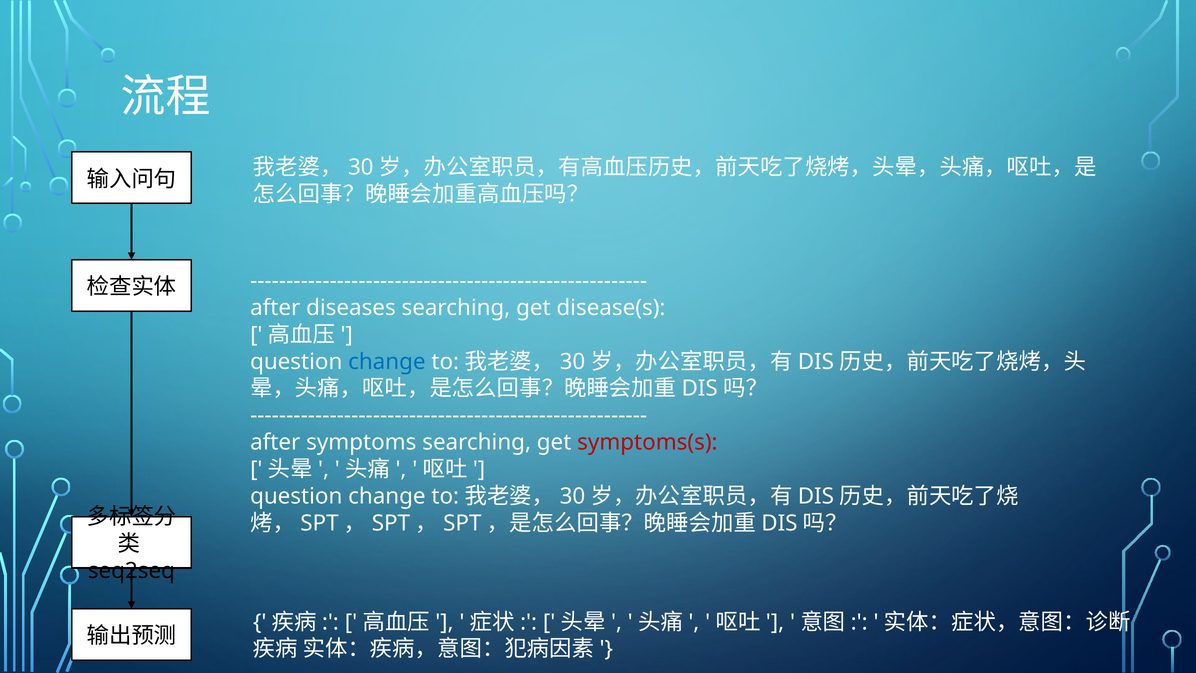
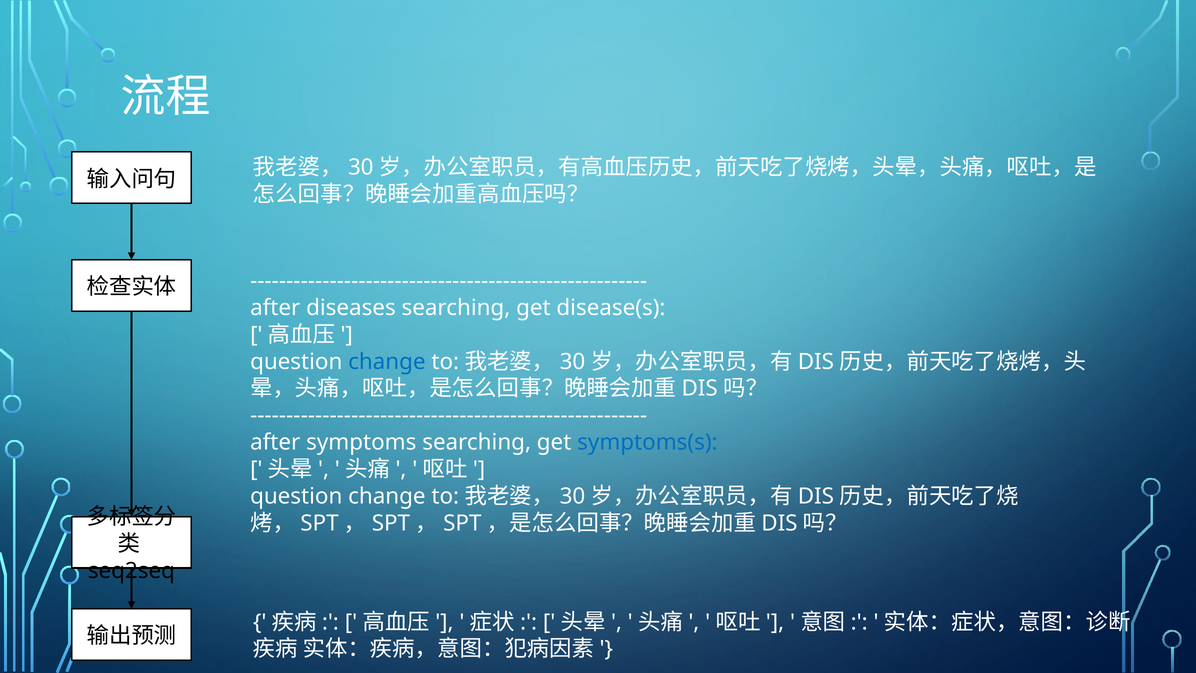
symptoms(s colour: red -> blue
